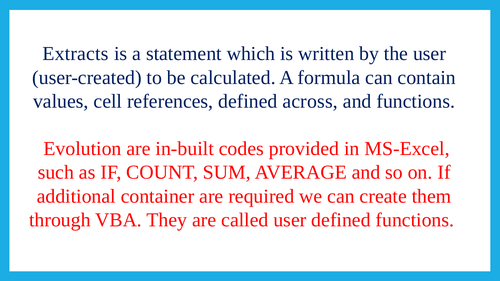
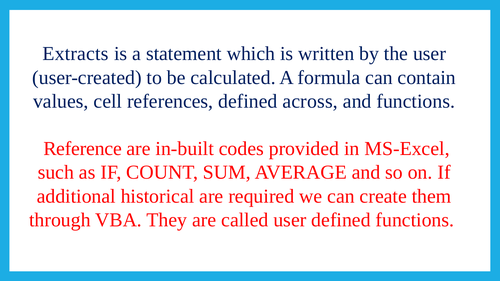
Evolution: Evolution -> Reference
container: container -> historical
